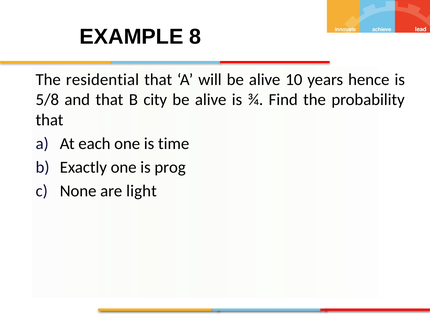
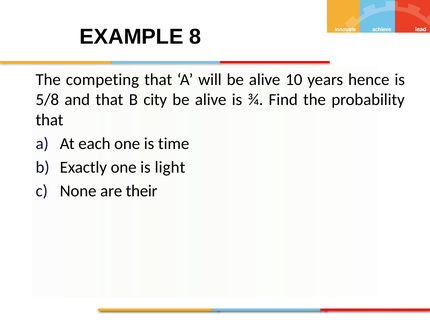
residential: residential -> competing
prog: prog -> light
light: light -> their
